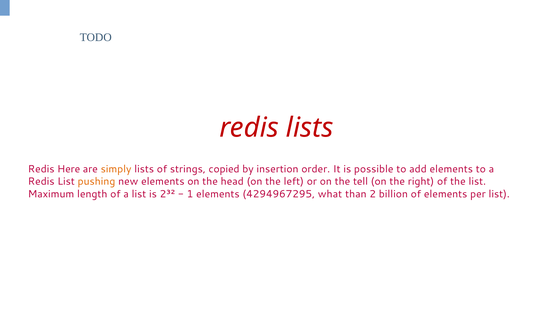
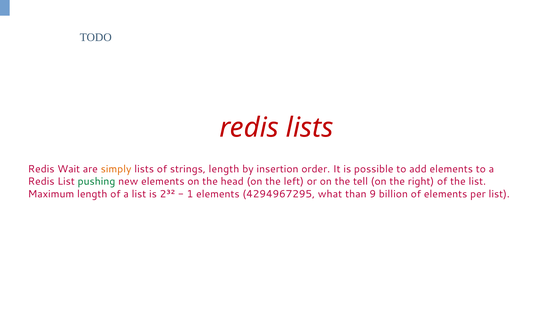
Here: Here -> Wait
strings copied: copied -> length
pushing colour: orange -> green
2: 2 -> 9
